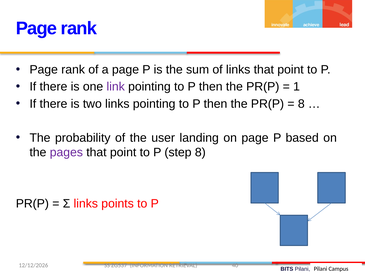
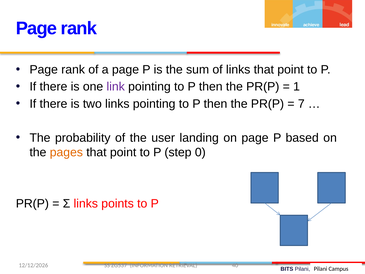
8 at (301, 104): 8 -> 7
pages colour: purple -> orange
step 8: 8 -> 0
